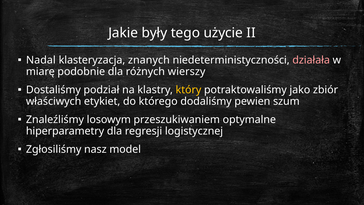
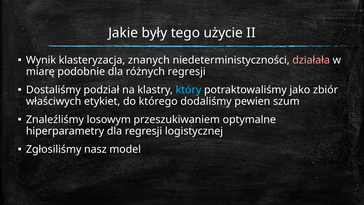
Nadal: Nadal -> Wynik
różnych wierszy: wierszy -> regresji
który colour: yellow -> light blue
